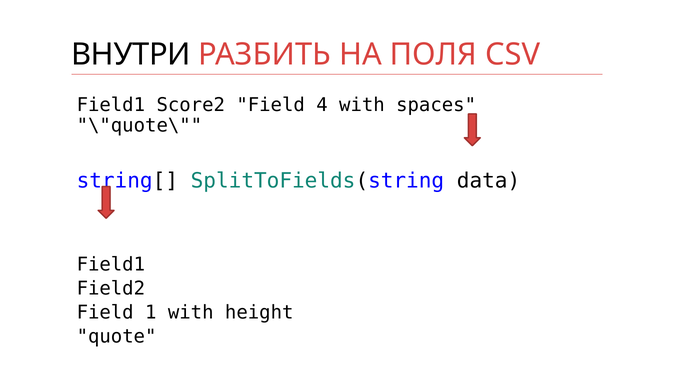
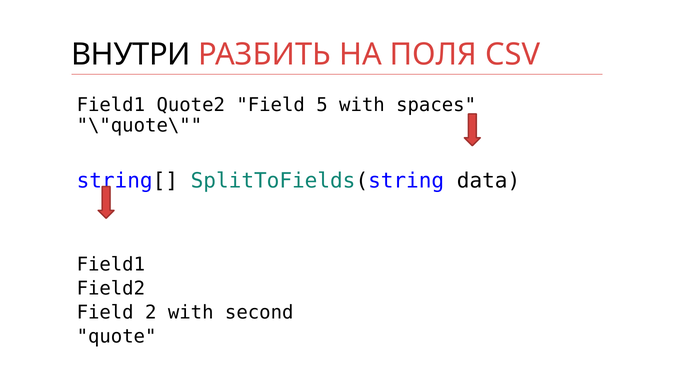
Score2: Score2 -> Quote2
4: 4 -> 5
1: 1 -> 2
height: height -> second
